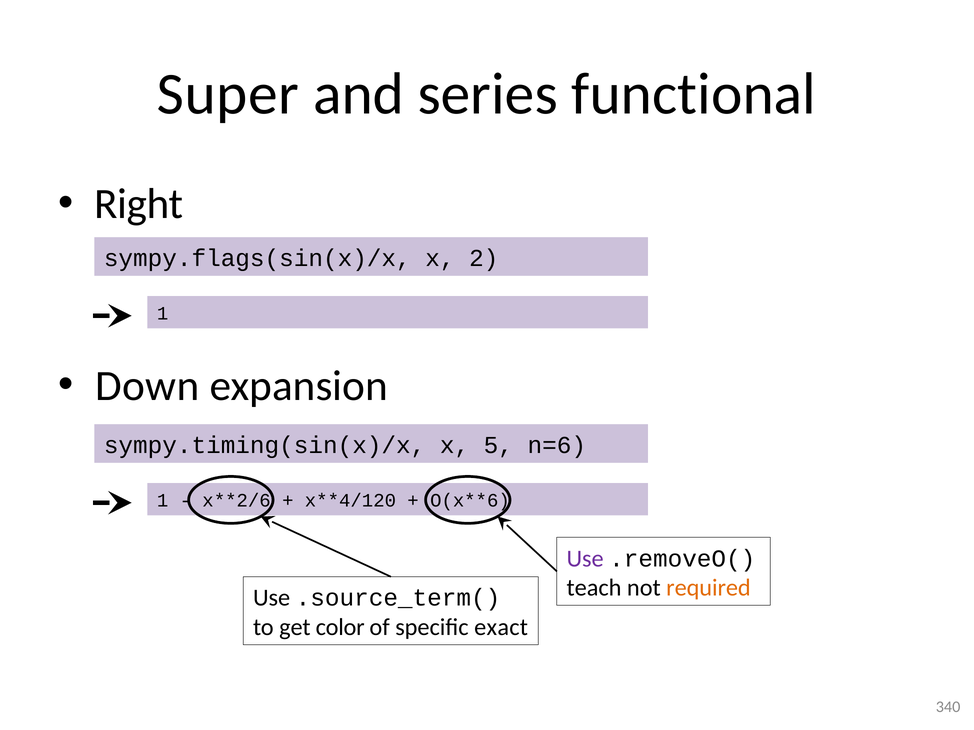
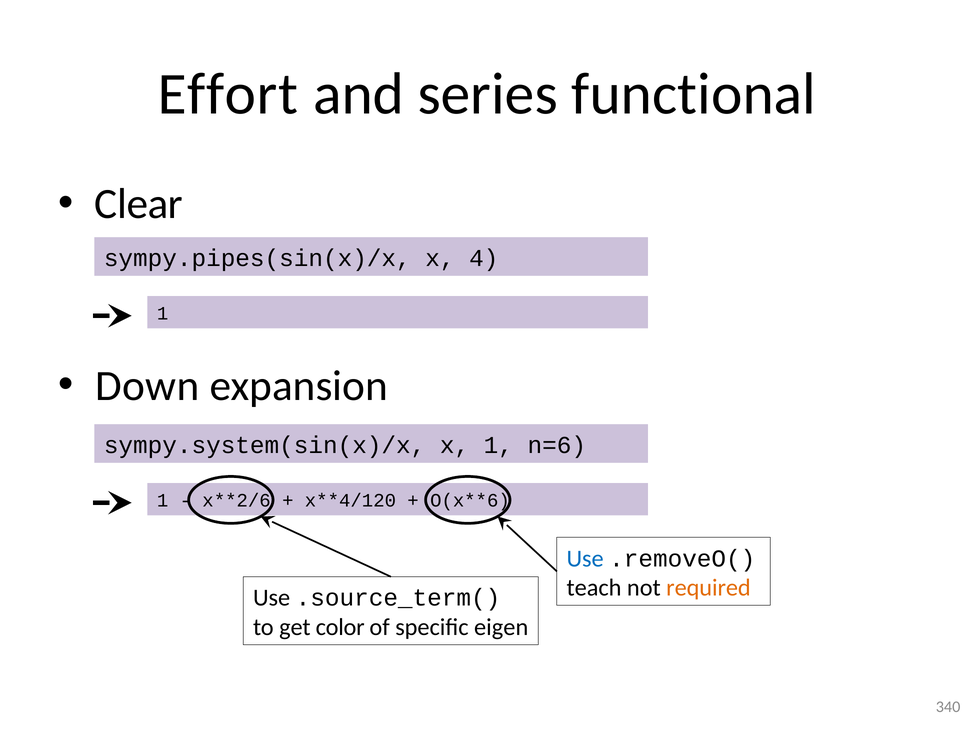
Super: Super -> Effort
Right: Right -> Clear
sympy.flags(sin(x)/x: sympy.flags(sin(x)/x -> sympy.pipes(sin(x)/x
2: 2 -> 4
sympy.timing(sin(x)/x: sympy.timing(sin(x)/x -> sympy.system(sin(x)/x
x 5: 5 -> 1
Use at (585, 559) colour: purple -> blue
exact: exact -> eigen
